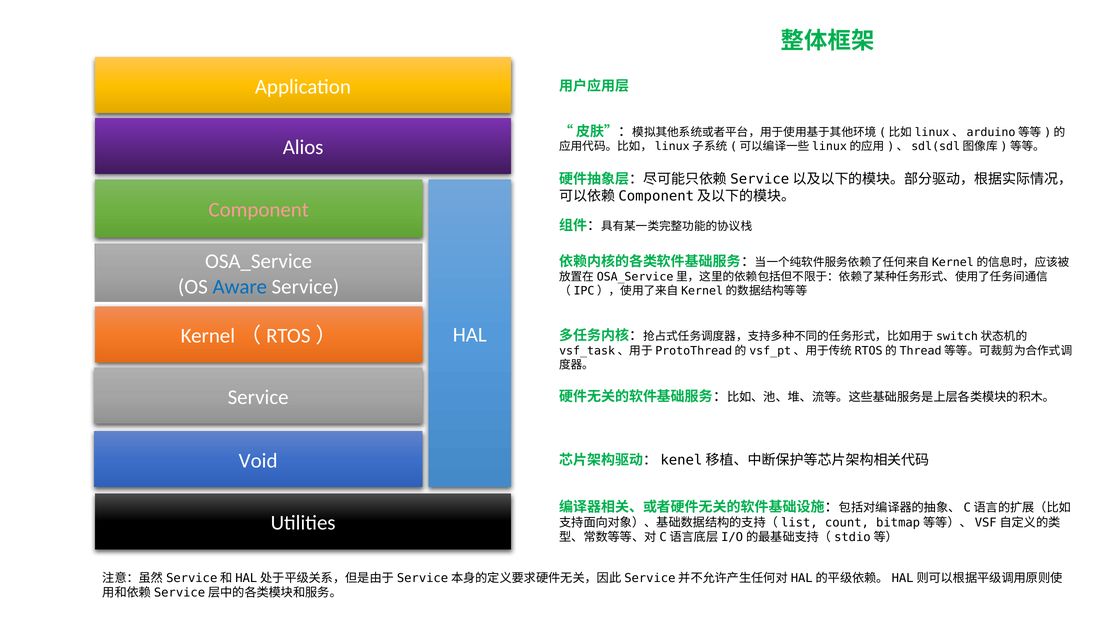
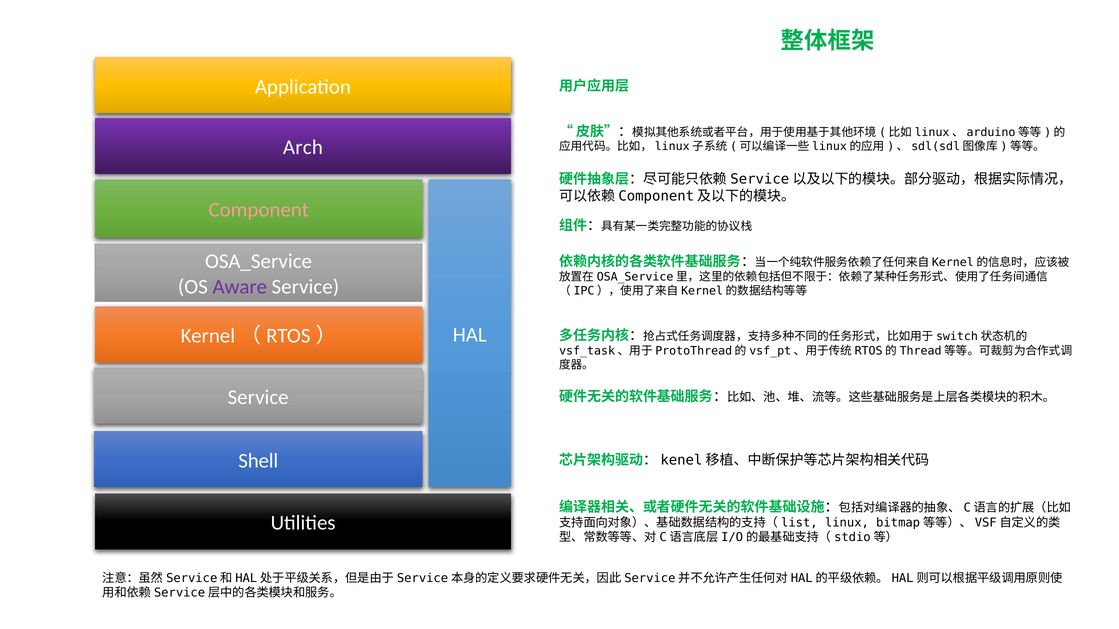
Alios: Alios -> Arch
Aware colour: blue -> purple
Void: Void -> Shell
count: count -> linux
